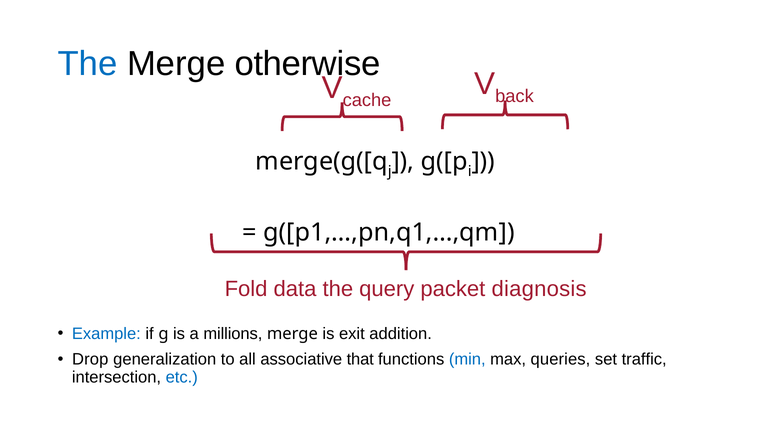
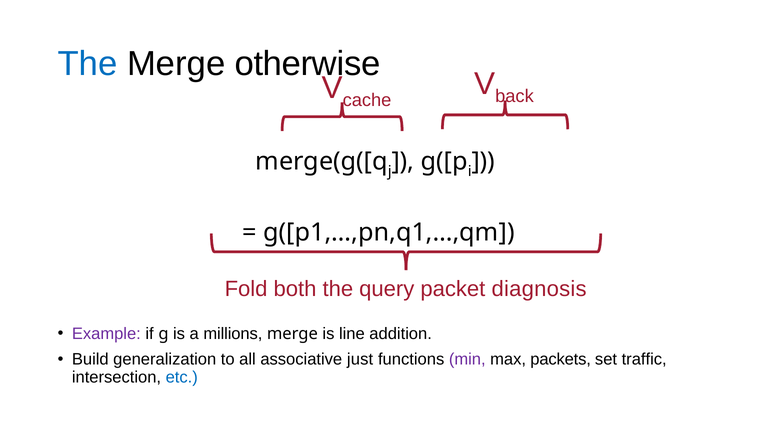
data: data -> both
Example colour: blue -> purple
exit: exit -> line
Drop: Drop -> Build
that: that -> just
min colour: blue -> purple
queries: queries -> packets
